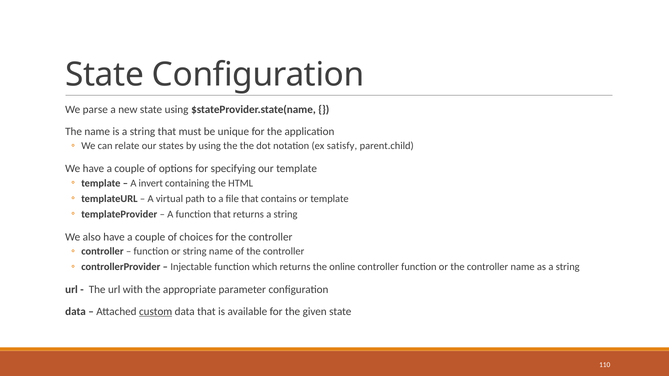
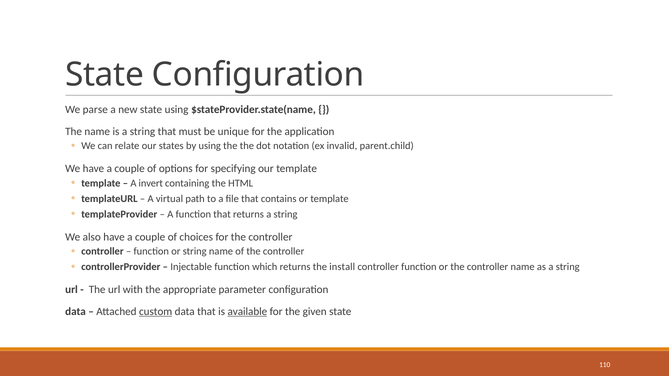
satisfy: satisfy -> invalid
online: online -> install
available underline: none -> present
